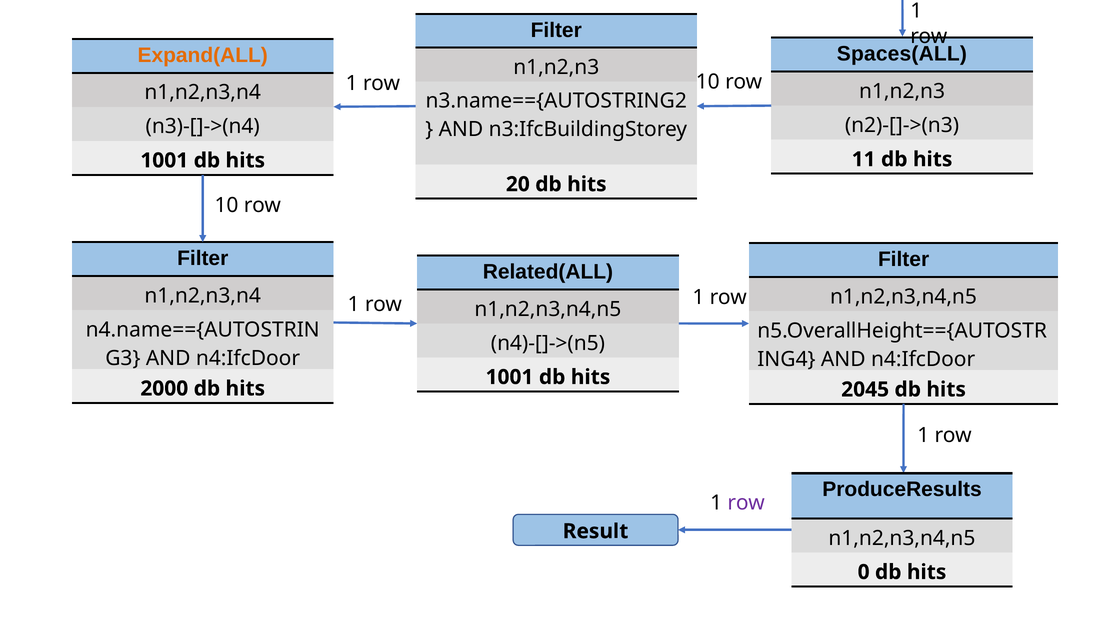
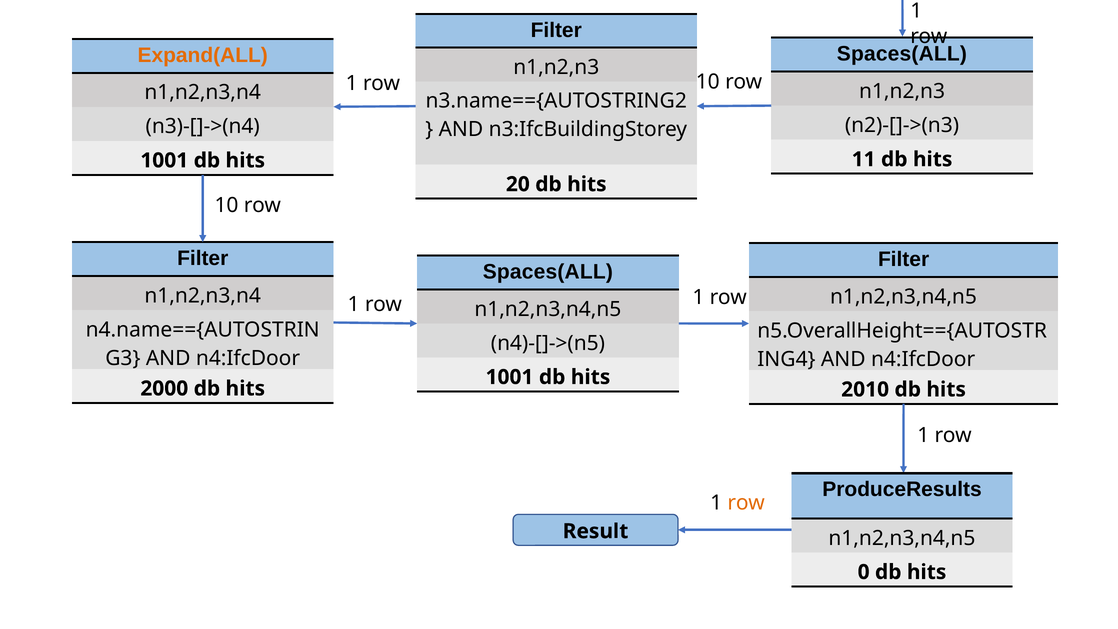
Related(ALL at (548, 272): Related(ALL -> Spaces(ALL
2045: 2045 -> 2010
row at (746, 503) colour: purple -> orange
